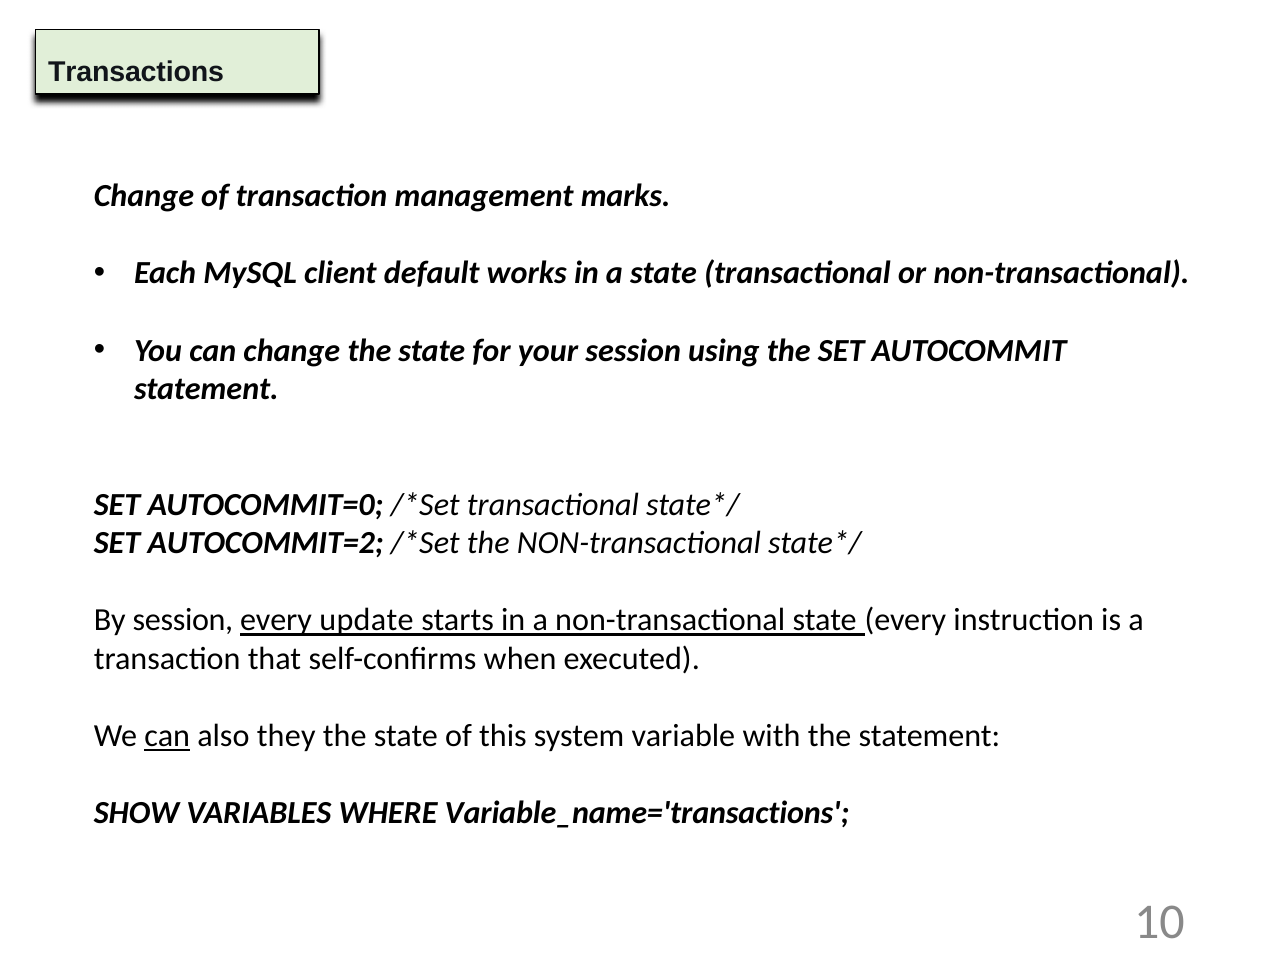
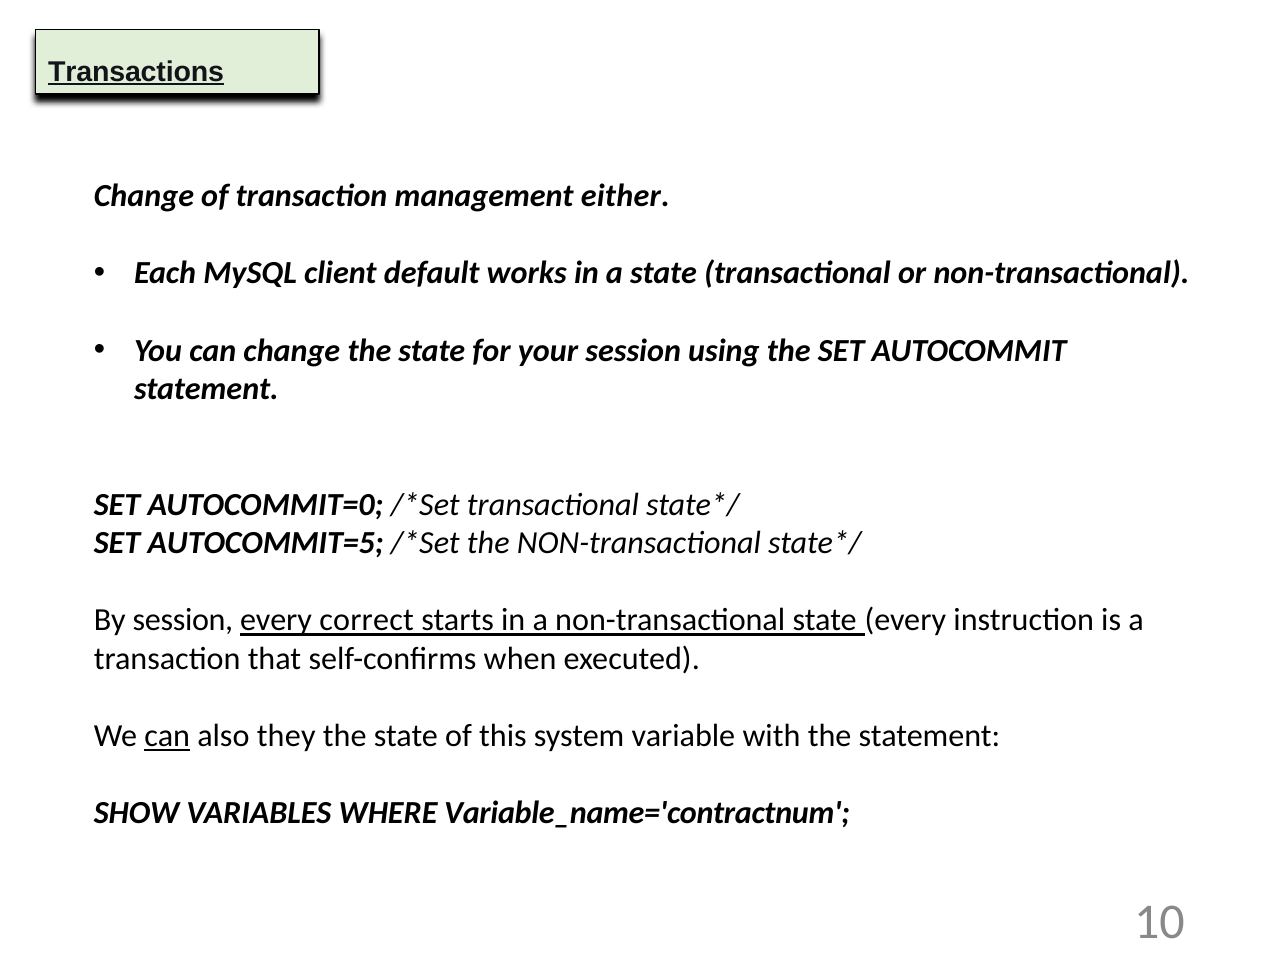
Transactions underline: none -> present
marks: marks -> either
AUTOCOMMIT=2: AUTOCOMMIT=2 -> AUTOCOMMIT=5
update: update -> correct
Variable_name='transactions: Variable_name='transactions -> Variable_name='contractnum
